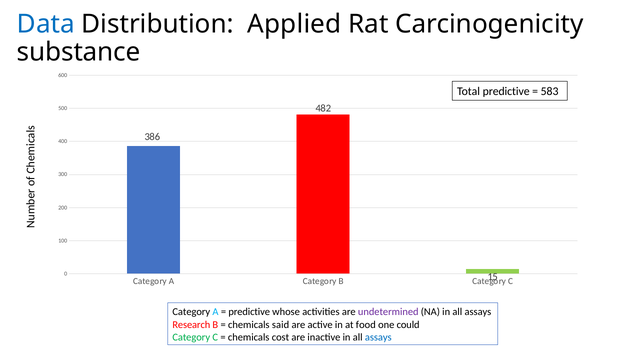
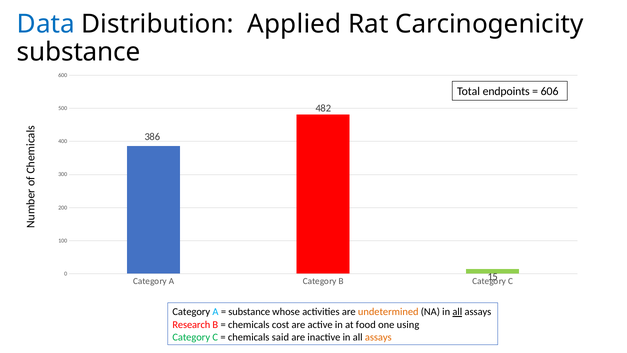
Total predictive: predictive -> endpoints
583: 583 -> 606
predictive at (249, 312): predictive -> substance
undetermined colour: purple -> orange
all at (457, 312) underline: none -> present
said: said -> cost
could: could -> using
cost: cost -> said
assays at (378, 337) colour: blue -> orange
